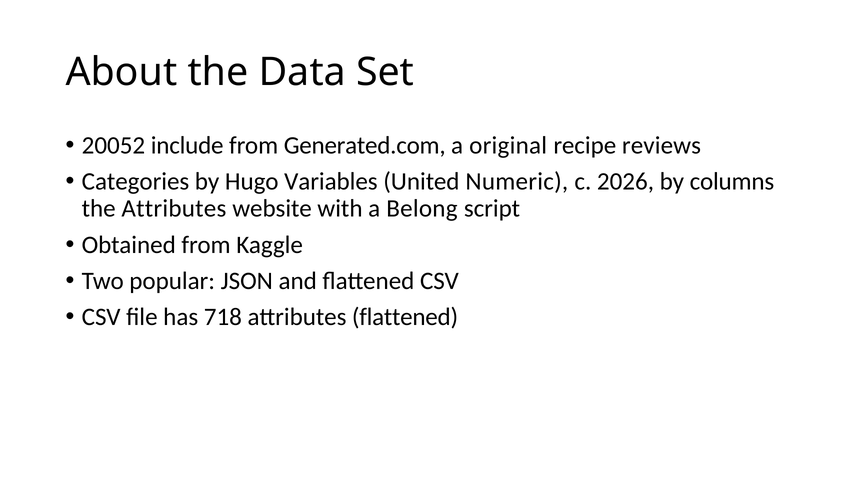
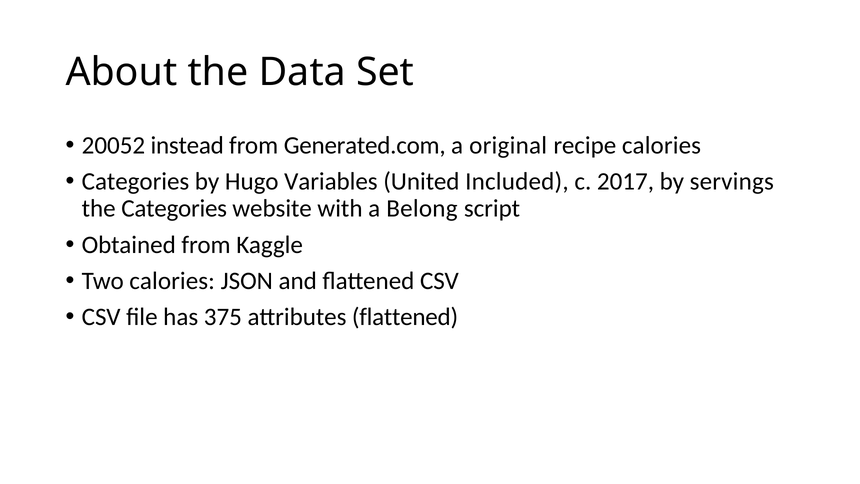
include: include -> instead
recipe reviews: reviews -> calories
Numeric: Numeric -> Included
2026: 2026 -> 2017
columns: columns -> servings
the Attributes: Attributes -> Categories
Two popular: popular -> calories
718: 718 -> 375
